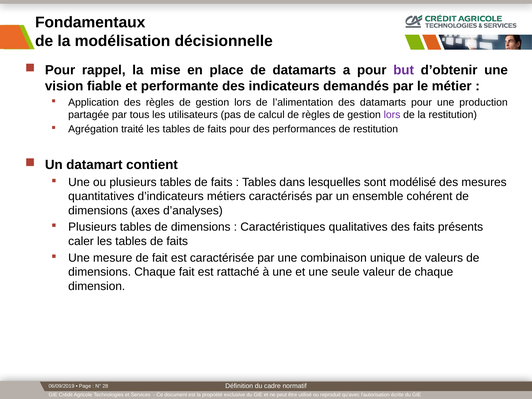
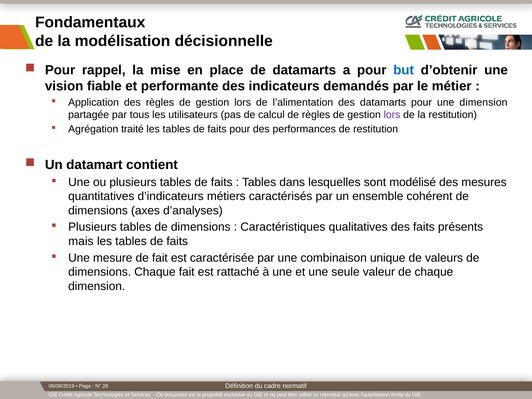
but colour: purple -> blue
une production: production -> dimension
caler: caler -> mais
